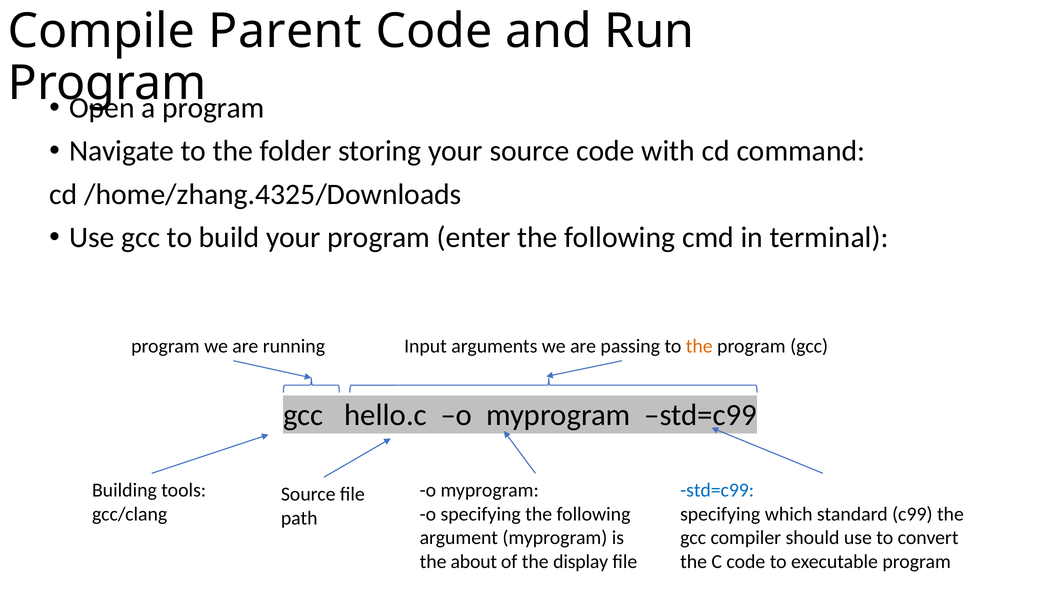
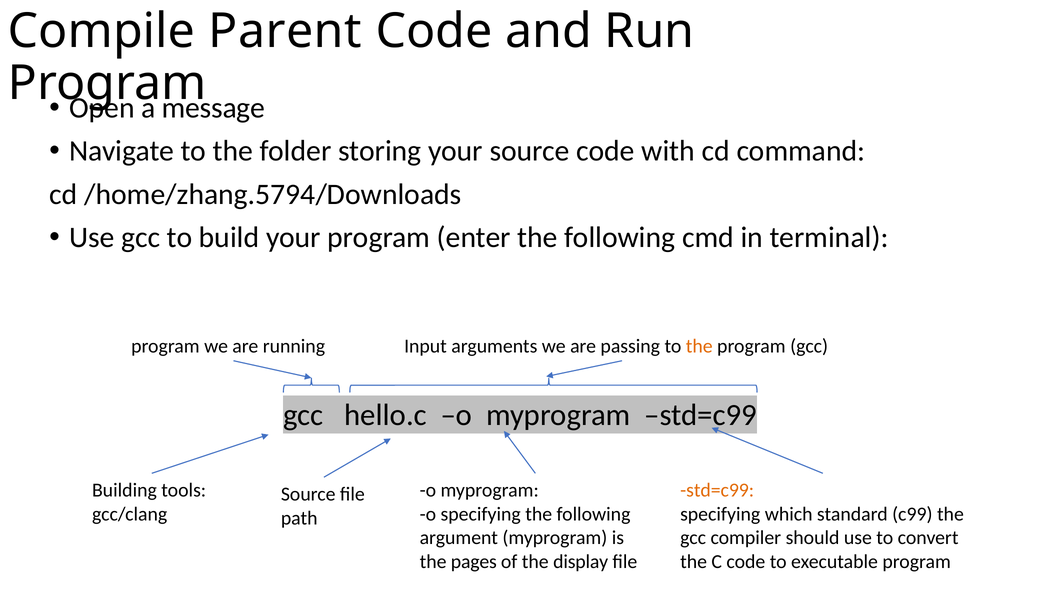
program at (213, 108): program -> message
/home/zhang.4325/Downloads: /home/zhang.4325/Downloads -> /home/zhang.5794/Downloads
std=c99 at (717, 490) colour: blue -> orange
about: about -> pages
